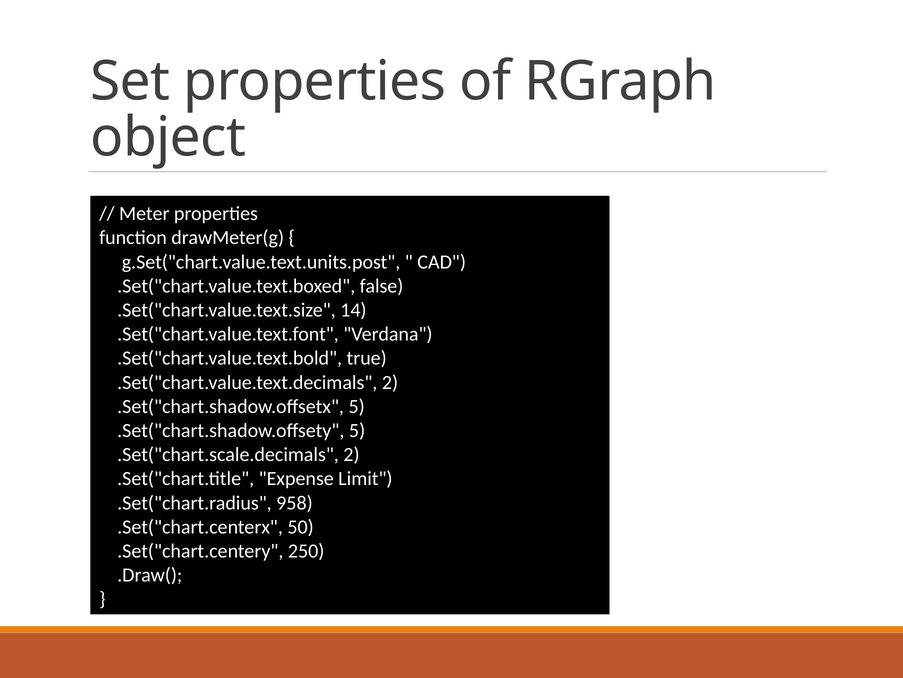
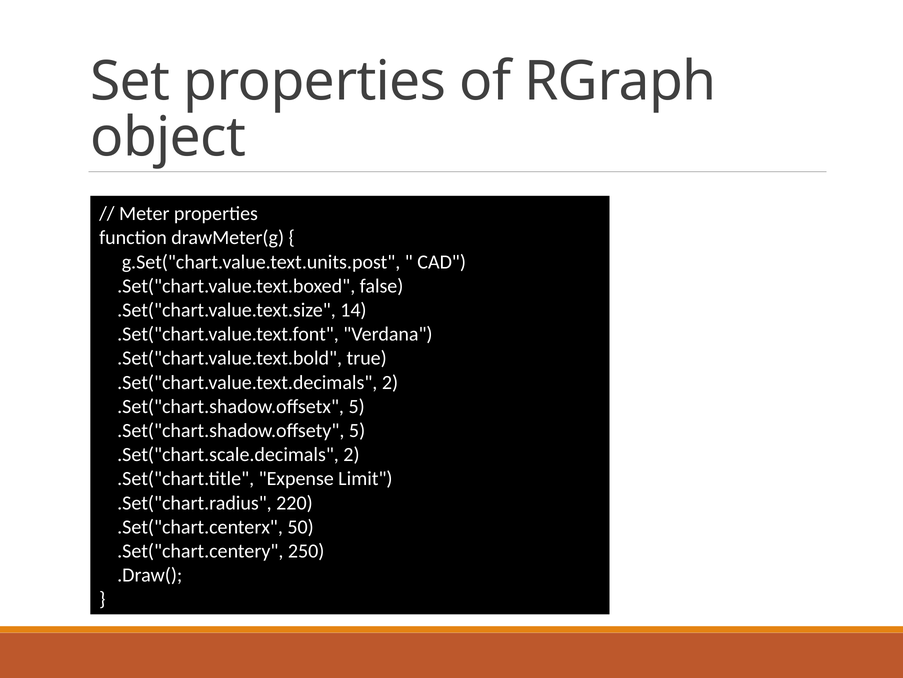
958: 958 -> 220
